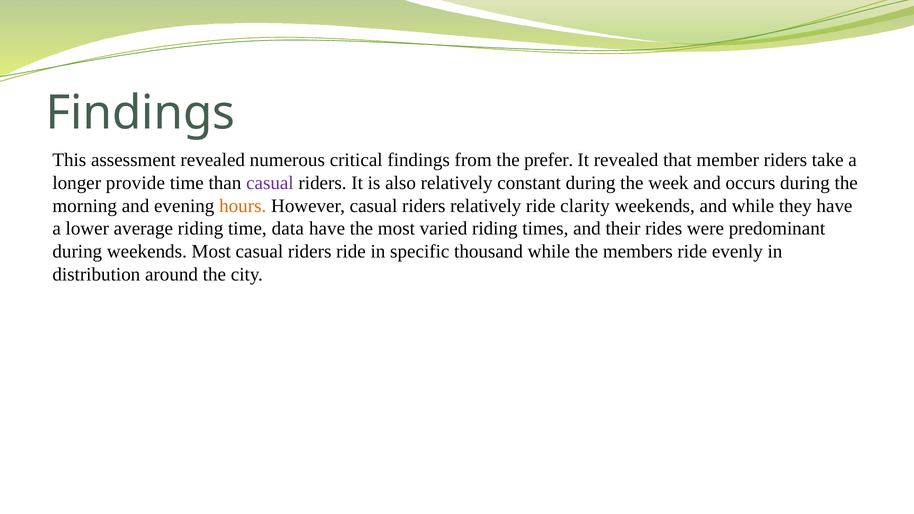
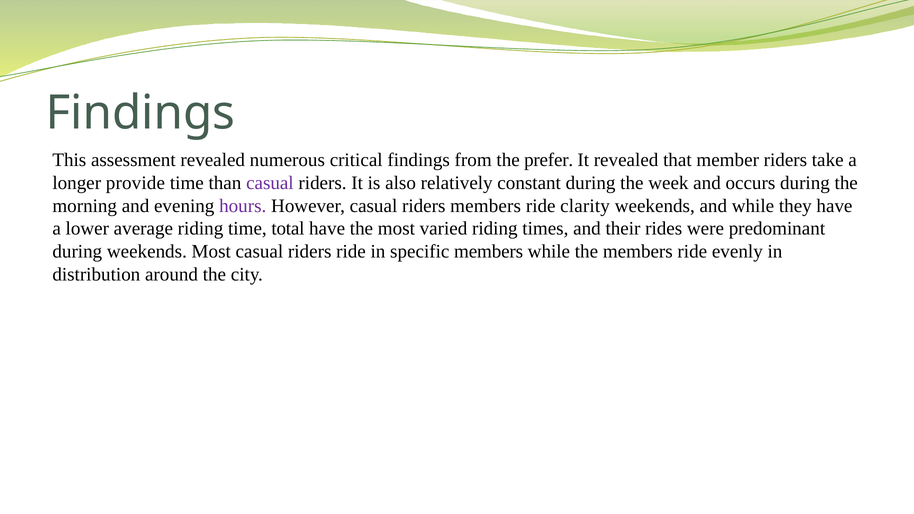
hours colour: orange -> purple
riders relatively: relatively -> members
data: data -> total
specific thousand: thousand -> members
